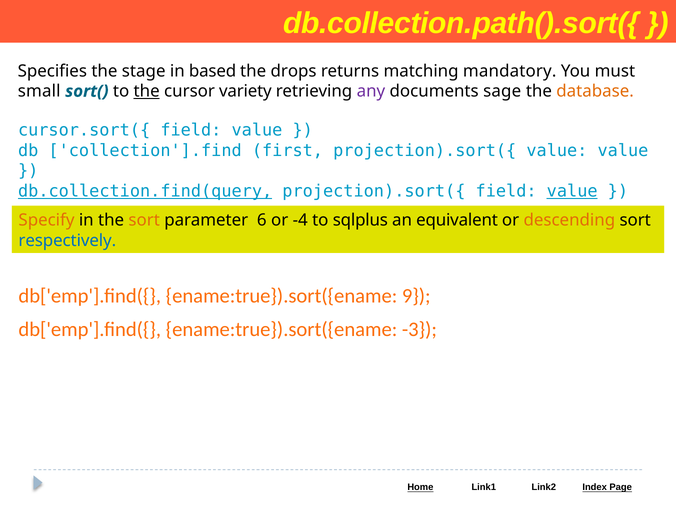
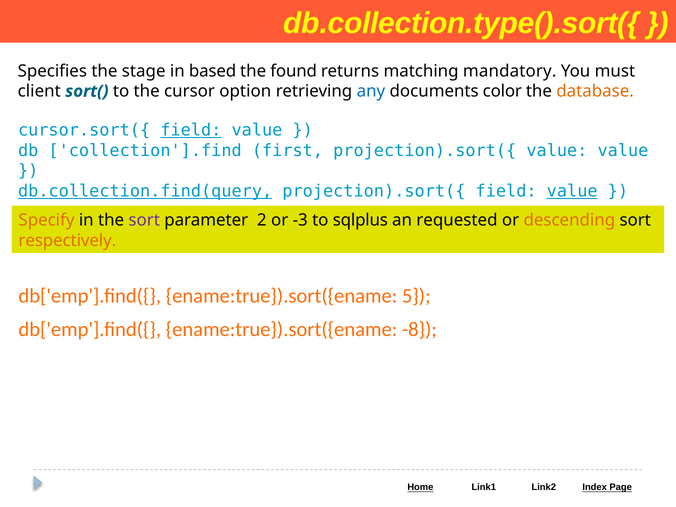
db.collection.path().sort({: db.collection.path().sort({ -> db.collection.type().sort({
drops: drops -> found
small: small -> client
the at (147, 91) underline: present -> none
variety: variety -> option
any colour: purple -> blue
sage: sage -> color
field at (191, 130) underline: none -> present
sort at (144, 220) colour: orange -> purple
6: 6 -> 2
-4: -4 -> -3
equivalent: equivalent -> requested
respectively colour: blue -> orange
9: 9 -> 5
-3: -3 -> -8
